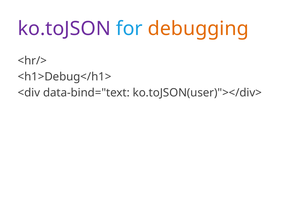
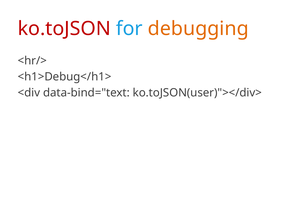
ko.toJSON colour: purple -> red
